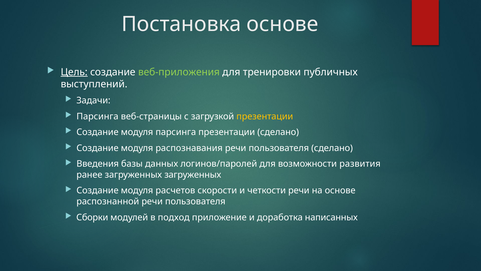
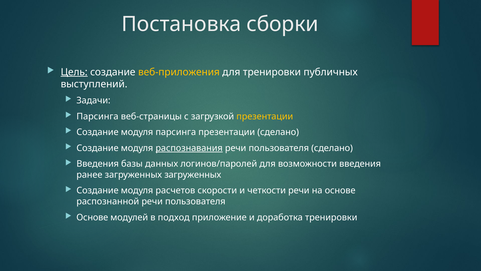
Постановка основе: основе -> сборки
веб-приложения colour: light green -> yellow
распознавания underline: none -> present
возможности развития: развития -> введения
Сборки at (92, 217): Сборки -> Основе
доработка написанных: написанных -> тренировки
